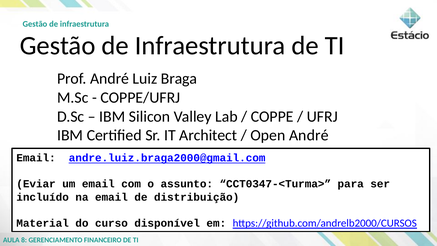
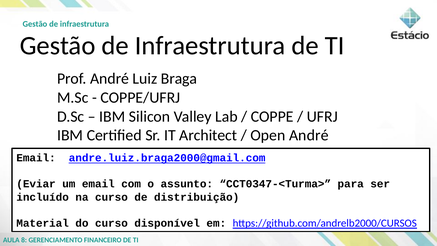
na email: email -> curso
